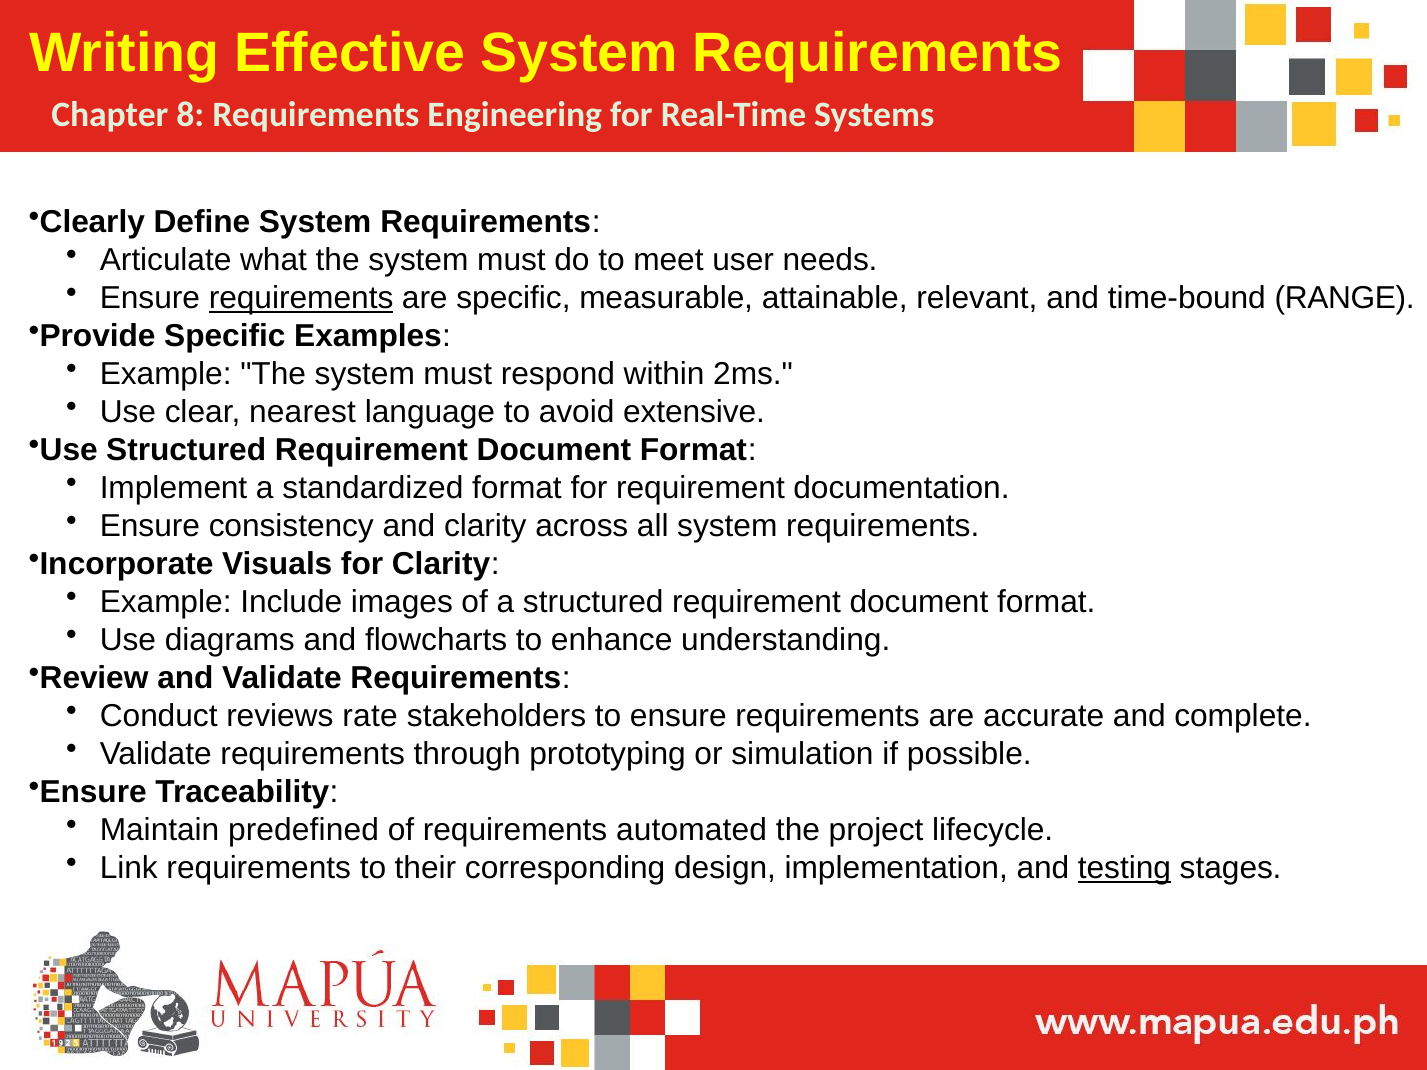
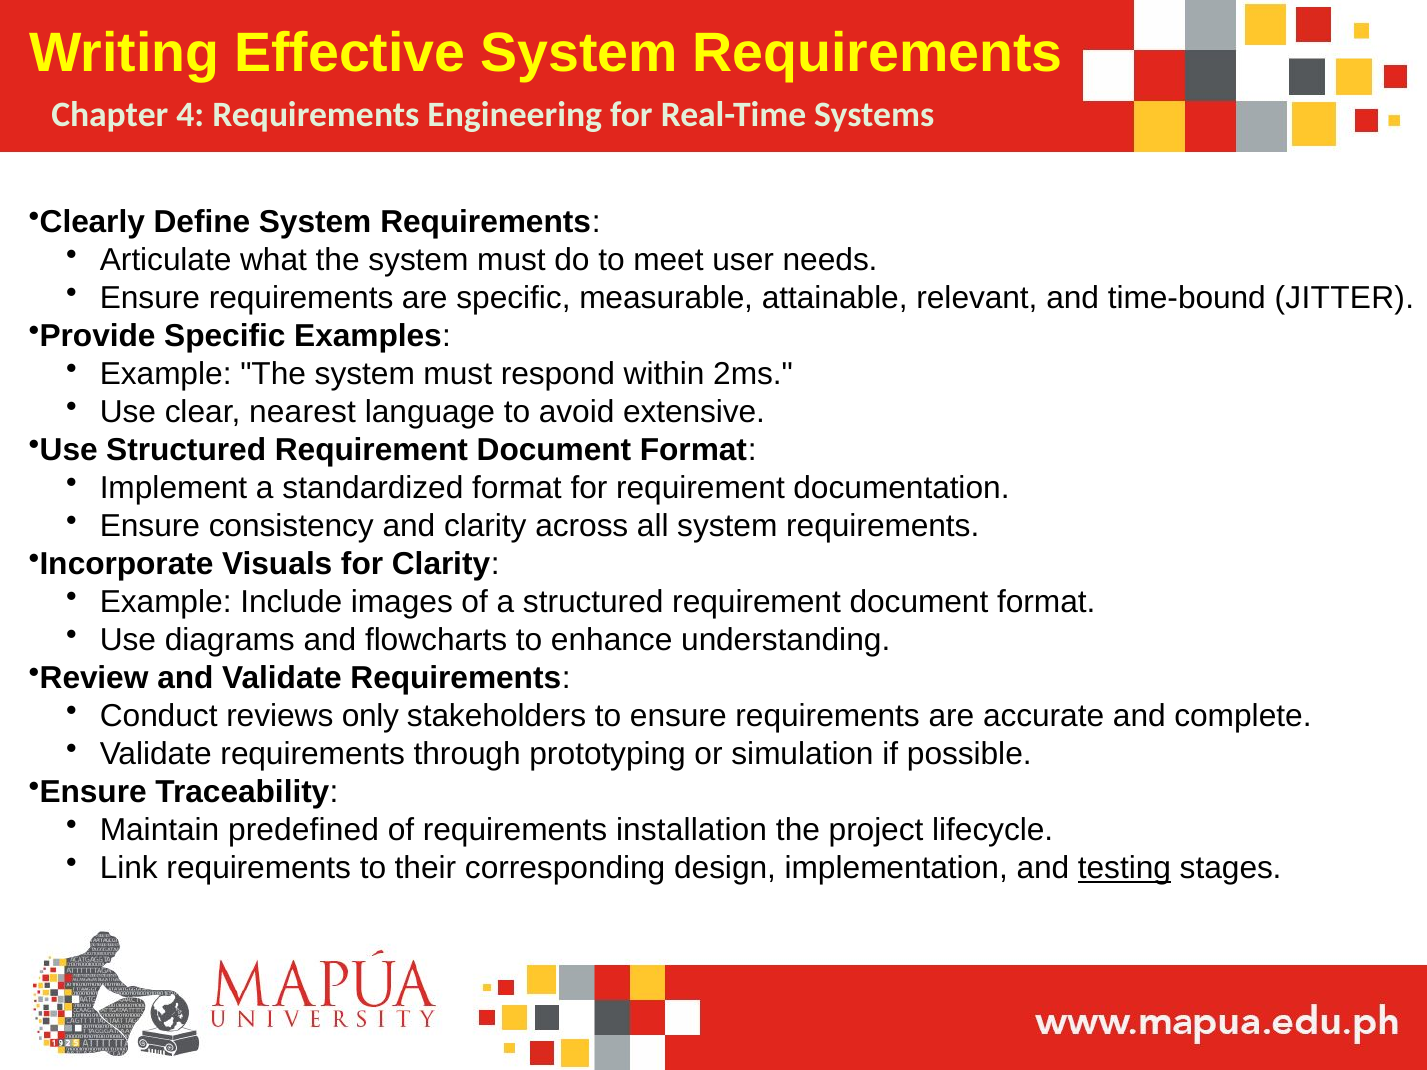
8: 8 -> 4
requirements at (301, 298) underline: present -> none
RANGE: RANGE -> JITTER
rate: rate -> only
automated: automated -> installation
